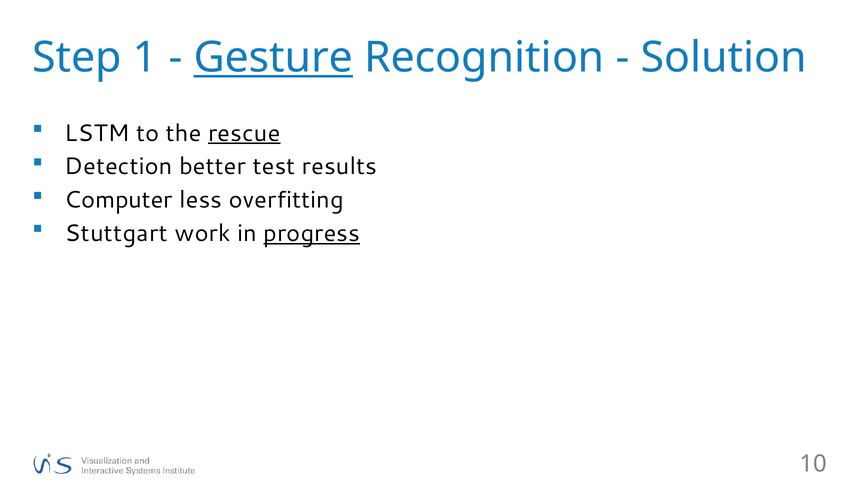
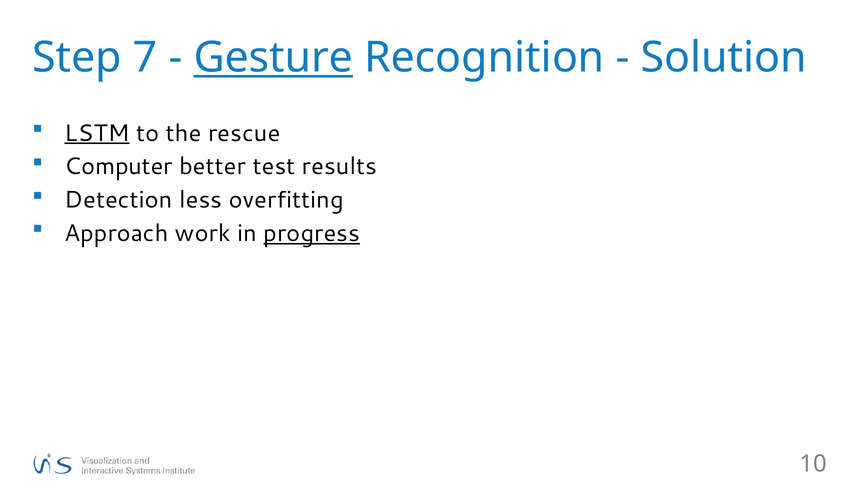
1: 1 -> 7
LSTM underline: none -> present
rescue underline: present -> none
Detection: Detection -> Computer
Computer: Computer -> Detection
Stuttgart: Stuttgart -> Approach
